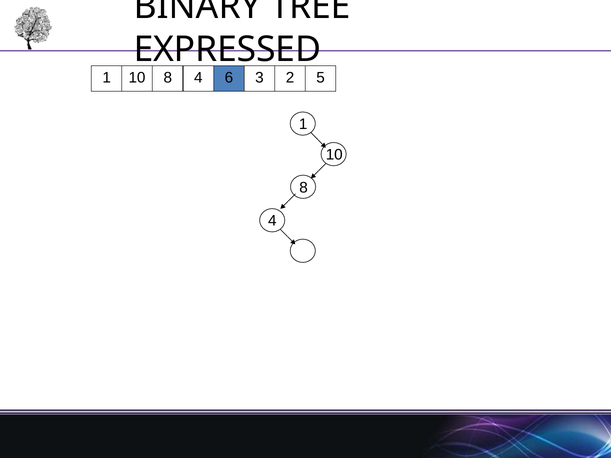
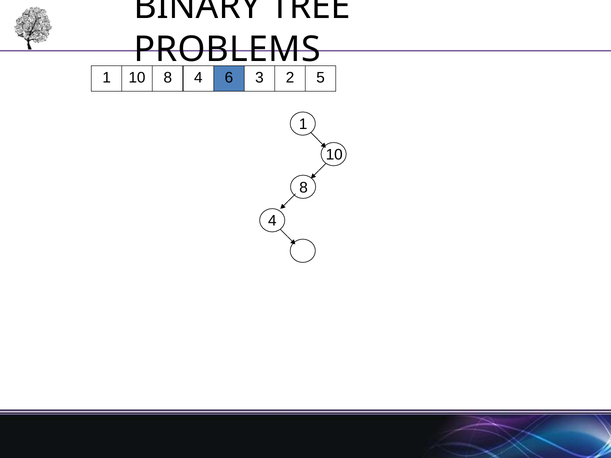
EXPRESSED: EXPRESSED -> PROBLEMS
